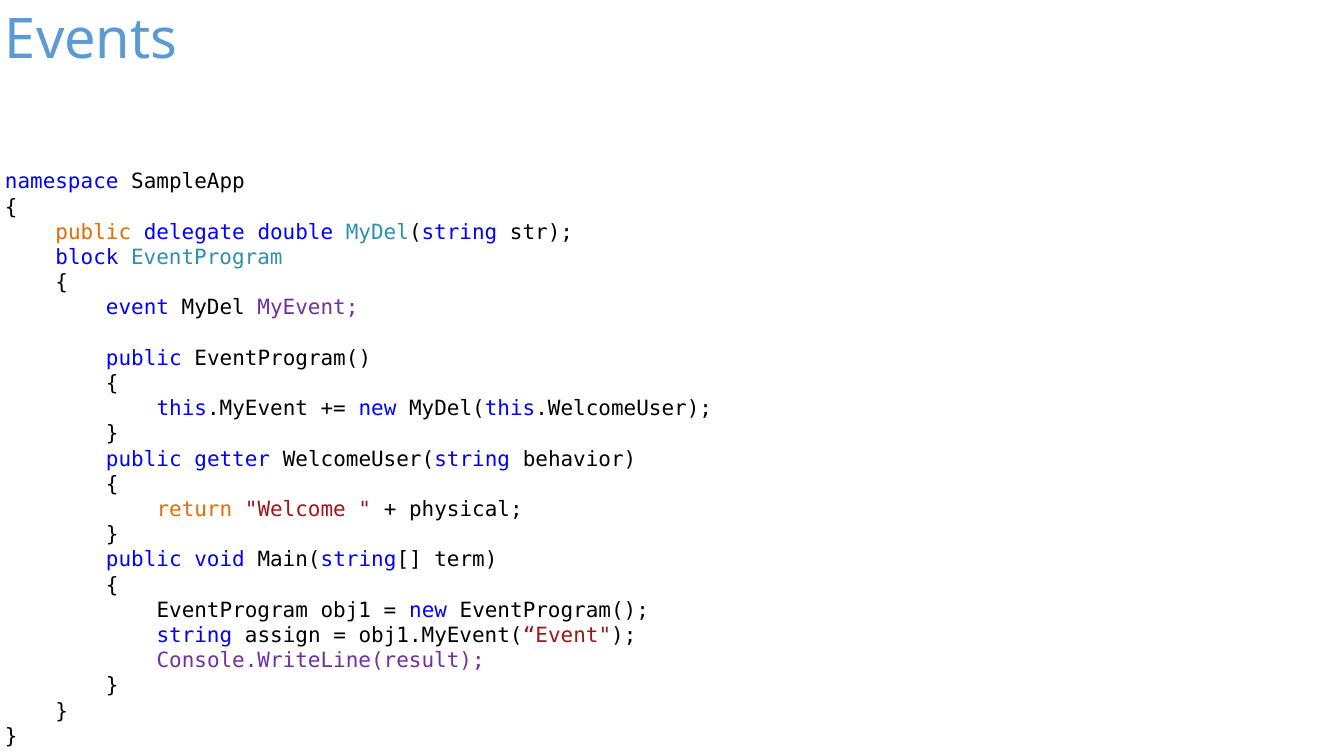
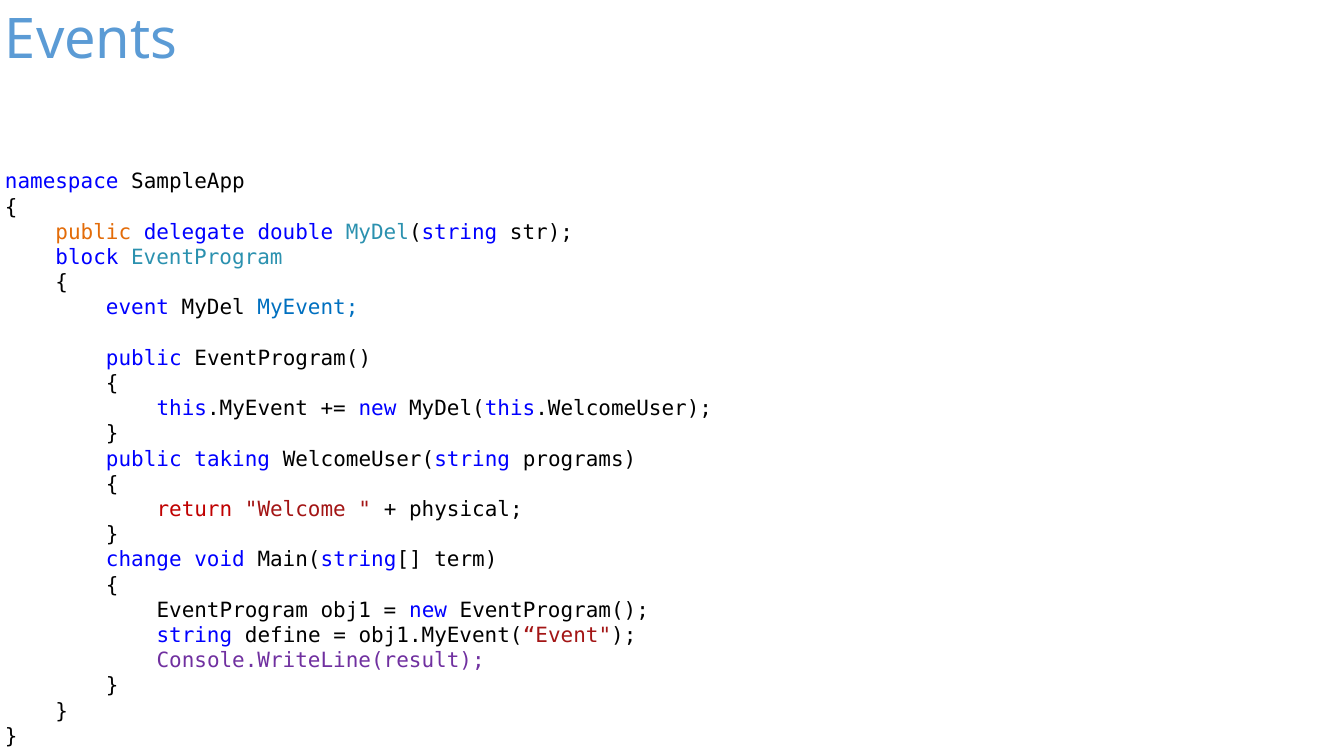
MyEvent colour: purple -> blue
getter: getter -> taking
behavior: behavior -> programs
return colour: orange -> red
public at (144, 560): public -> change
assign: assign -> define
